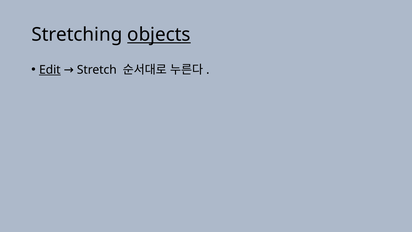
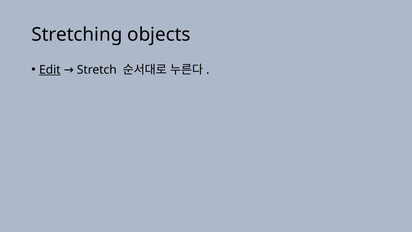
objects underline: present -> none
